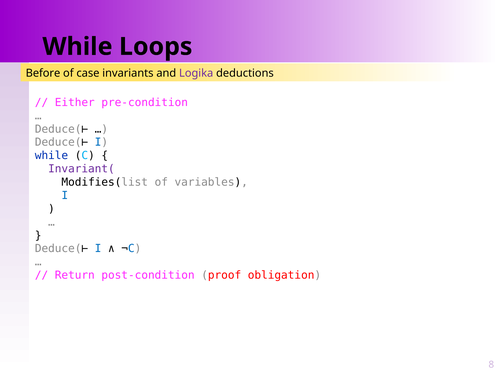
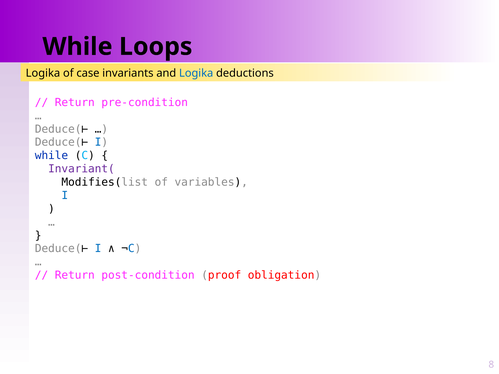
Before at (43, 73): Before -> Logika
Logika at (196, 73) colour: purple -> blue
Either at (75, 103): Either -> Return
